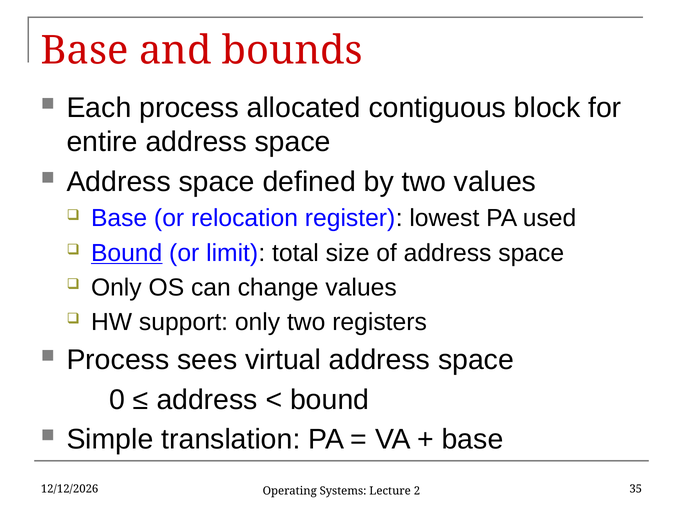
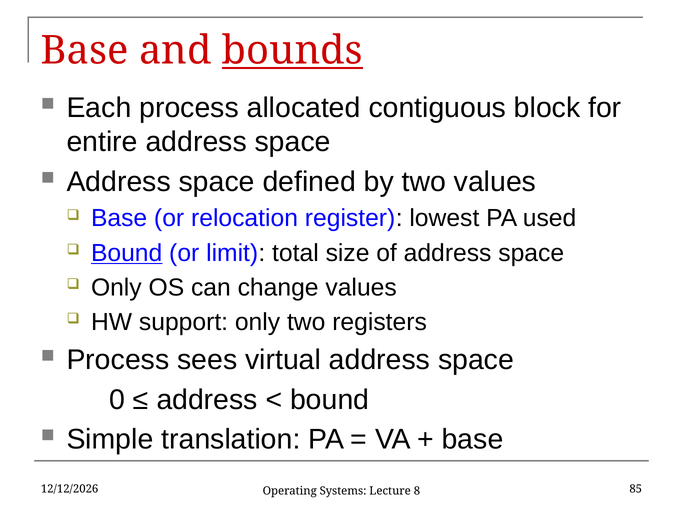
bounds underline: none -> present
35: 35 -> 85
2: 2 -> 8
